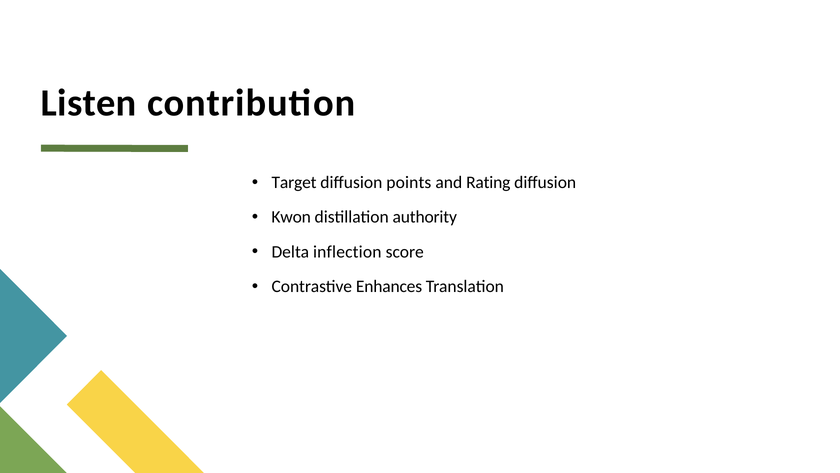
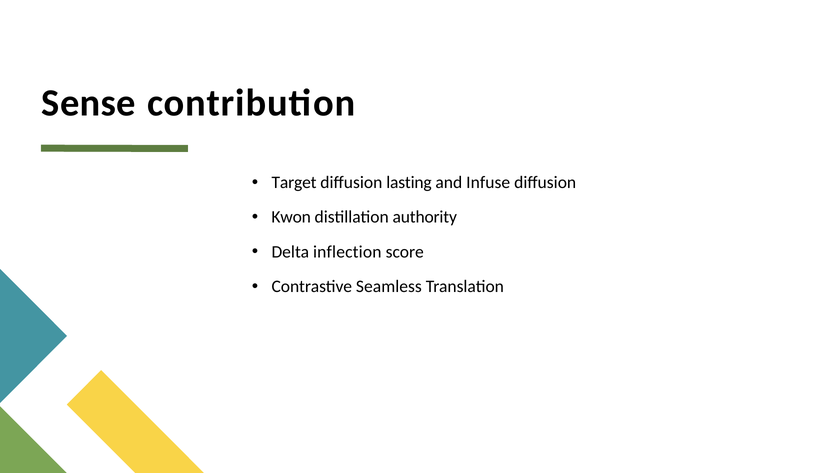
Listen: Listen -> Sense
points: points -> lasting
Rating: Rating -> Infuse
Enhances: Enhances -> Seamless
